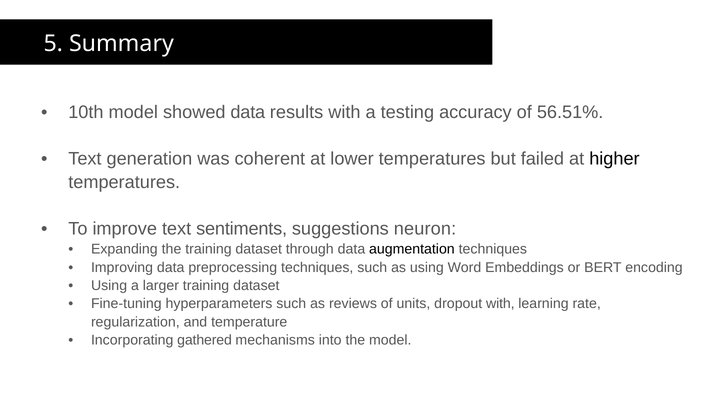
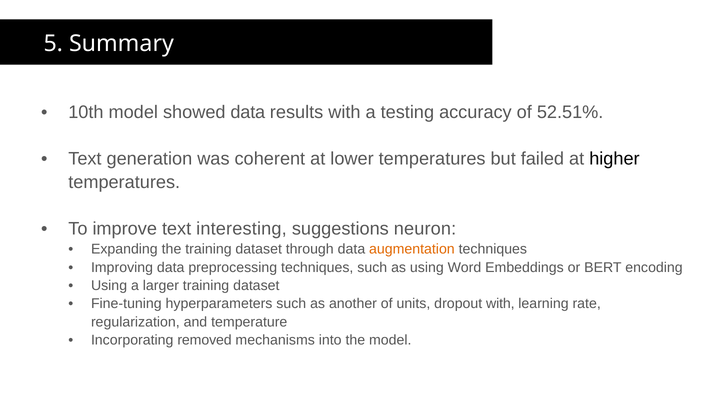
56.51%: 56.51% -> 52.51%
sentiments: sentiments -> interesting
augmentation colour: black -> orange
reviews: reviews -> another
gathered: gathered -> removed
